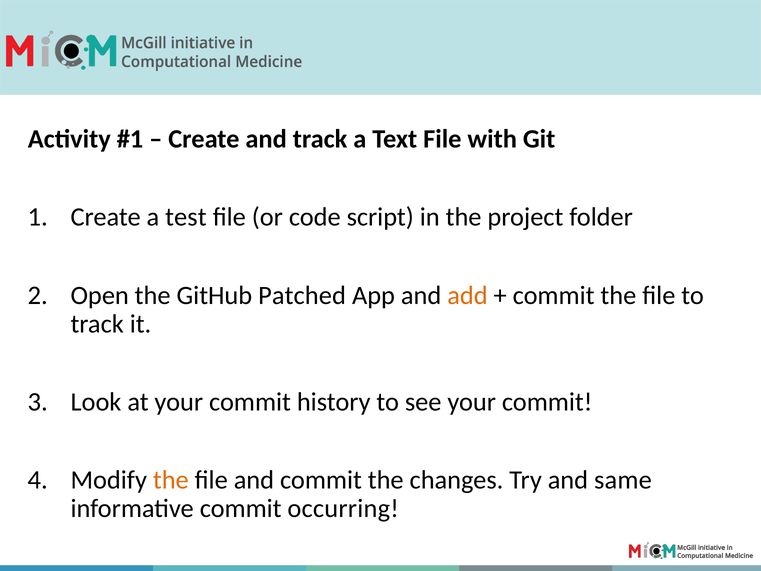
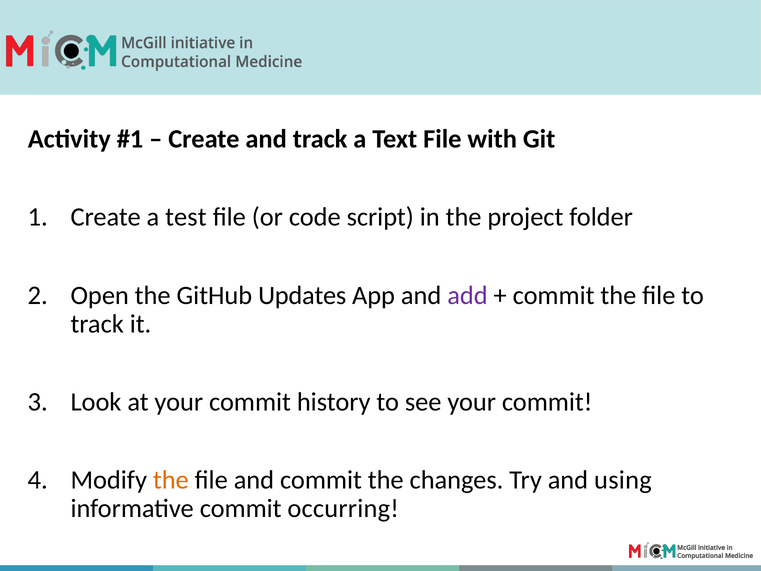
Patched: Patched -> Updates
add colour: orange -> purple
same: same -> using
